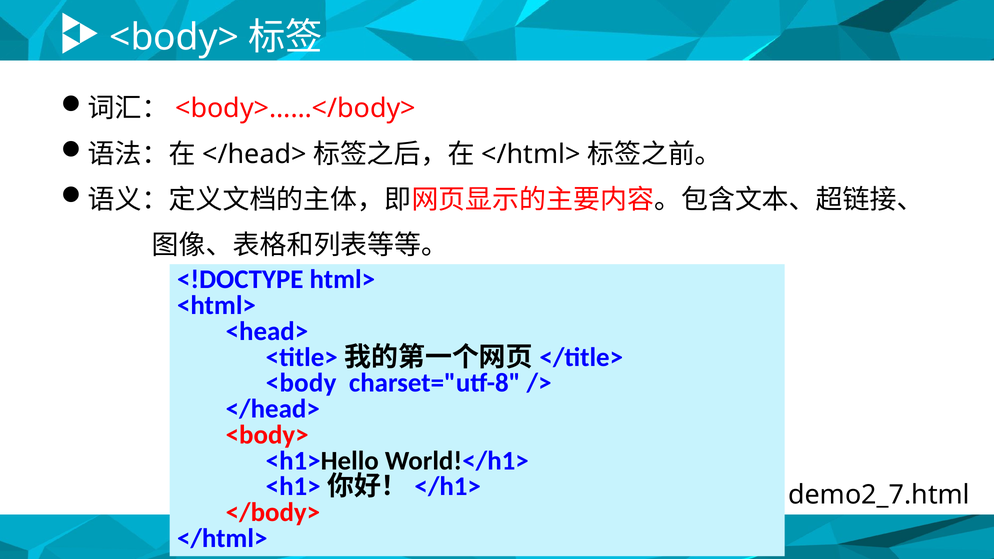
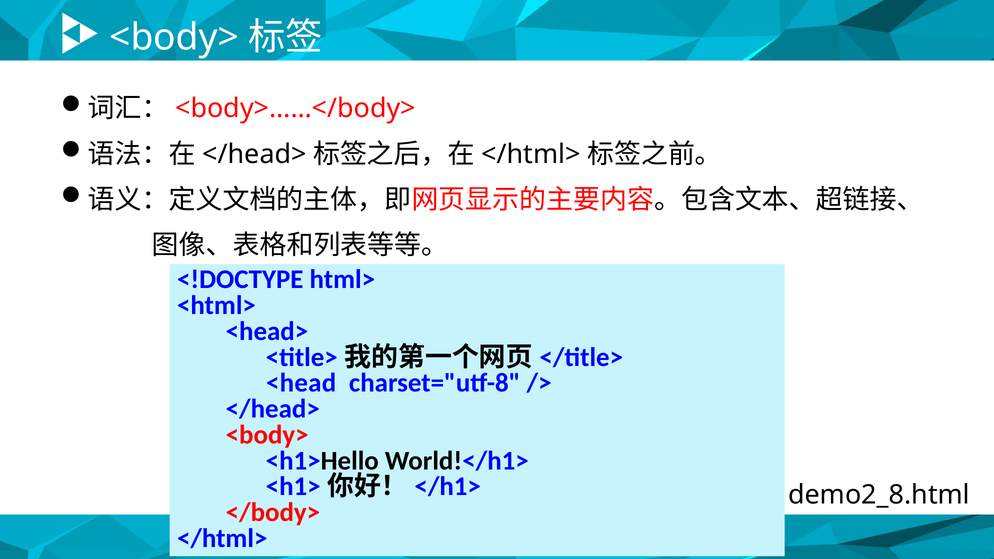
<body: <body -> <head
demo2_7.html: demo2_7.html -> demo2_8.html
